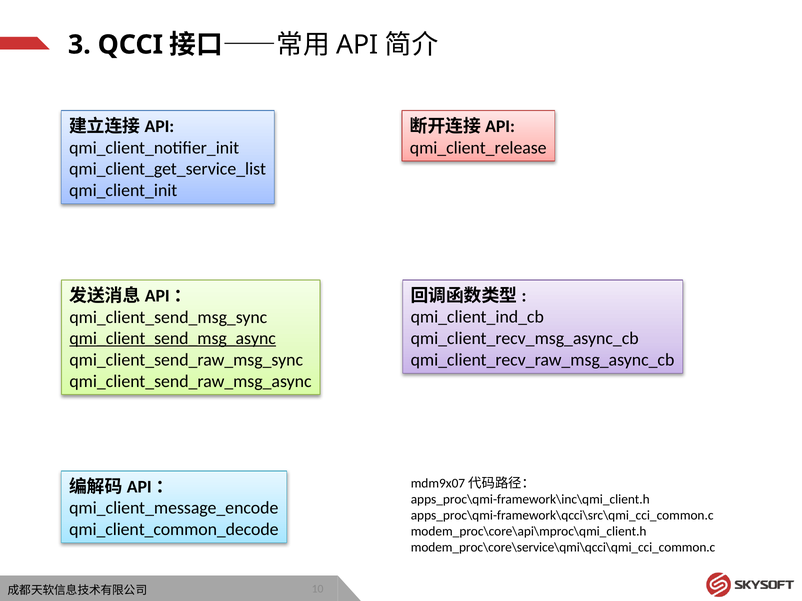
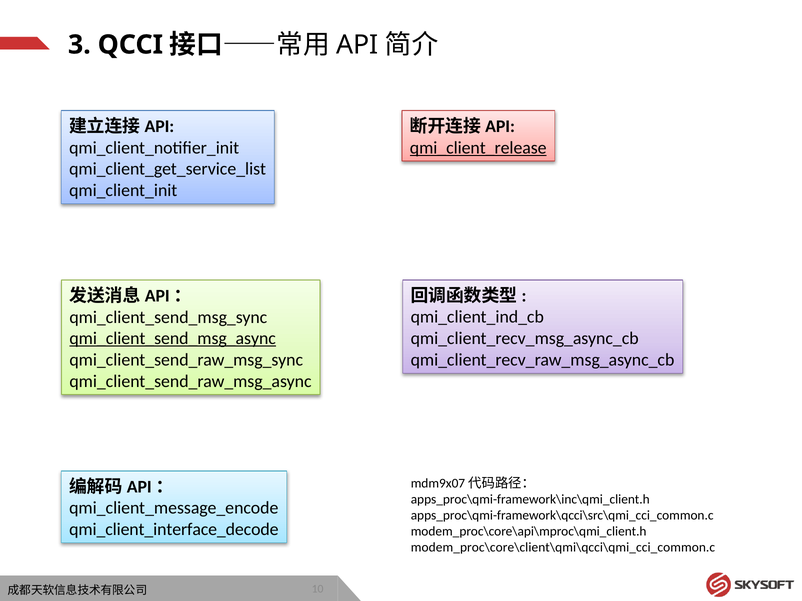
qmi_client_release underline: none -> present
qmi_client_common_decode: qmi_client_common_decode -> qmi_client_interface_decode
modem_proc\core\service\qmi\qcci\qmi_cci_common.c: modem_proc\core\service\qmi\qcci\qmi_cci_common.c -> modem_proc\core\client\qmi\qcci\qmi_cci_common.c
